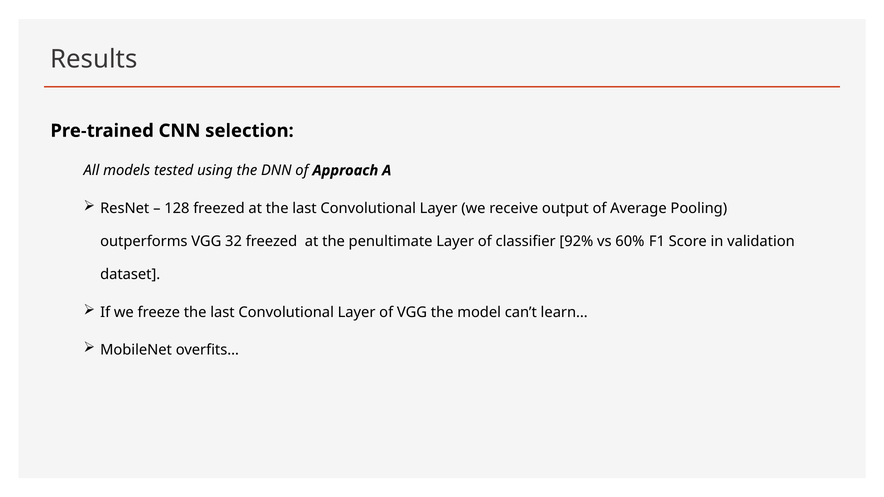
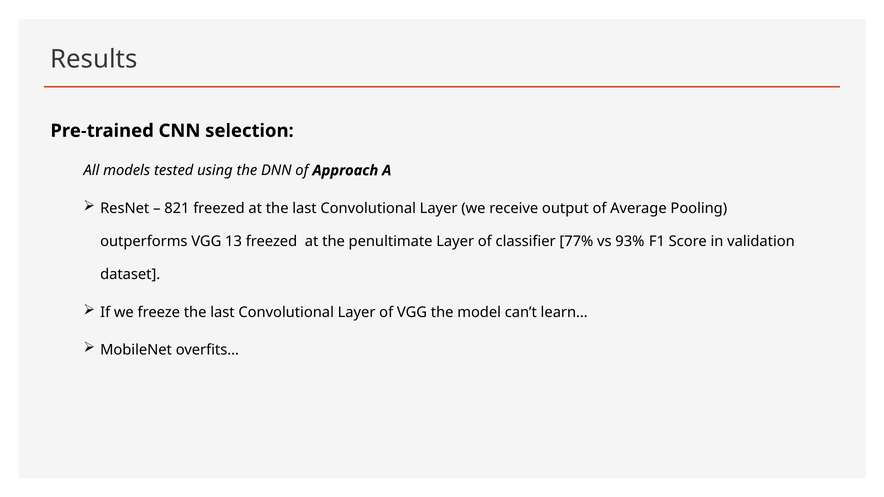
128: 128 -> 821
32: 32 -> 13
92%: 92% -> 77%
60%: 60% -> 93%
